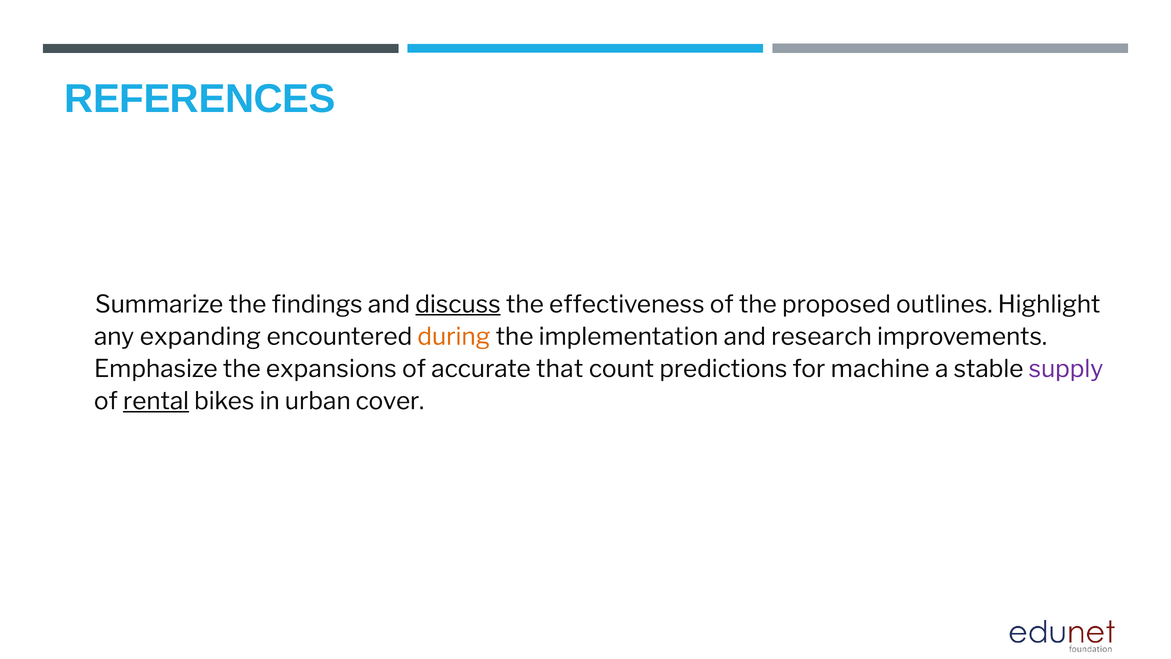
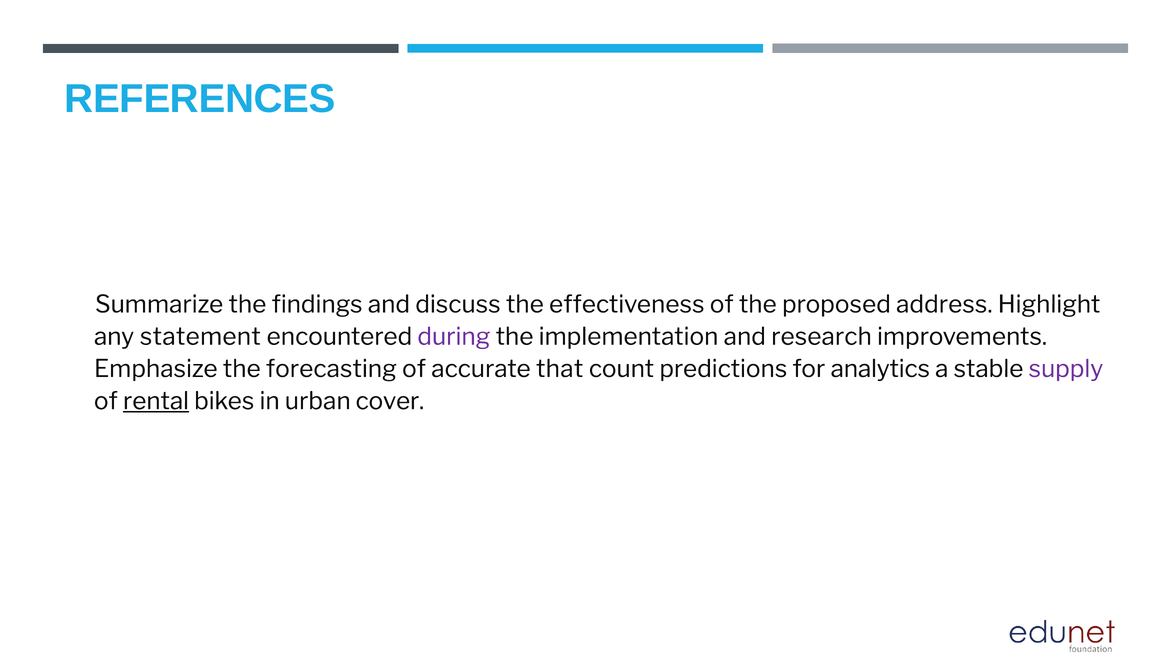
discuss underline: present -> none
outlines: outlines -> address
expanding: expanding -> statement
during colour: orange -> purple
expansions: expansions -> forecasting
machine: machine -> analytics
